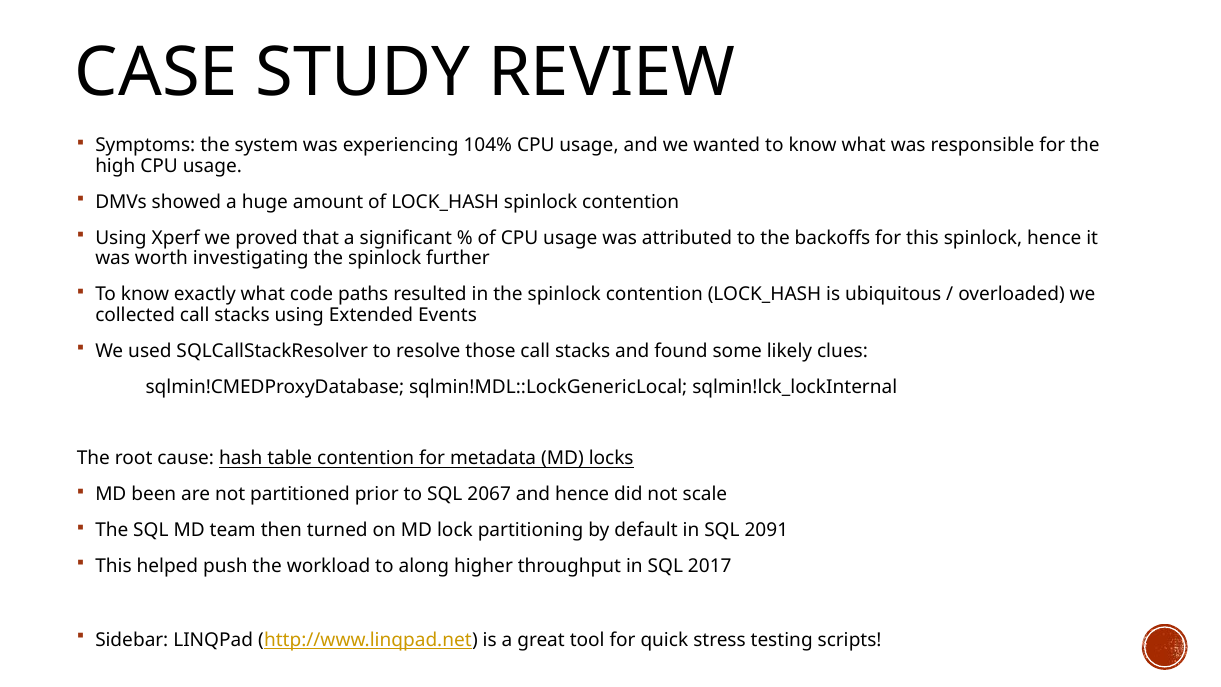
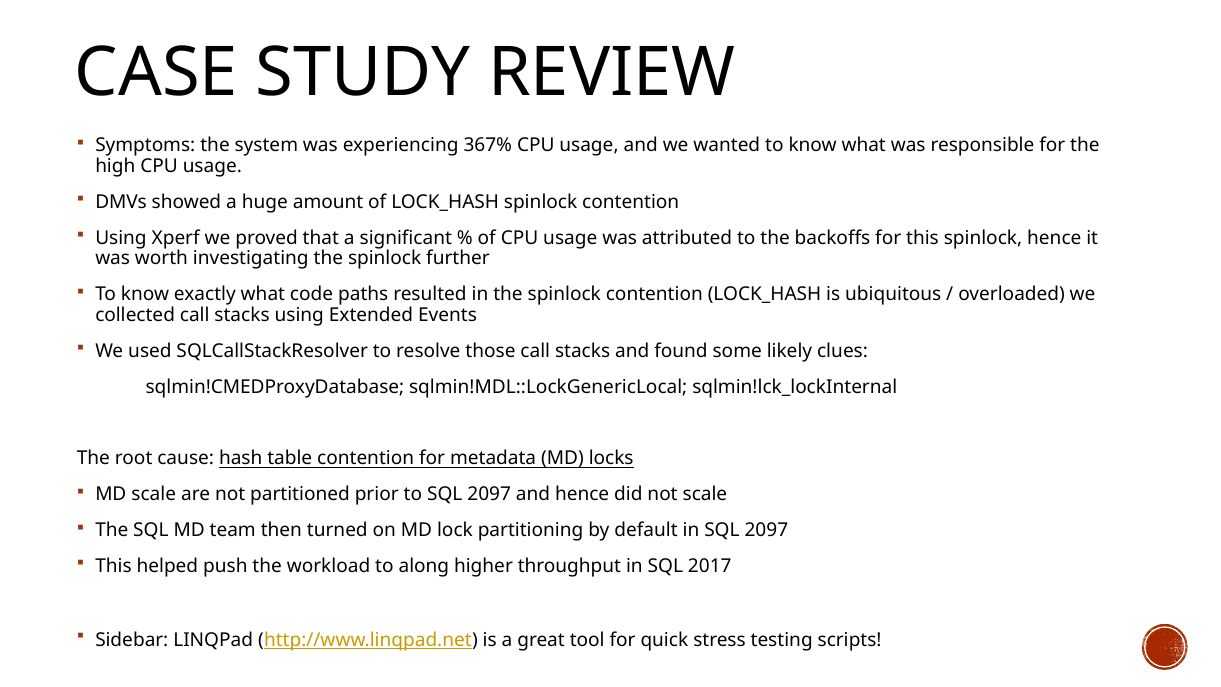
104%: 104% -> 367%
MD been: been -> scale
to SQL 2067: 2067 -> 2097
in SQL 2091: 2091 -> 2097
